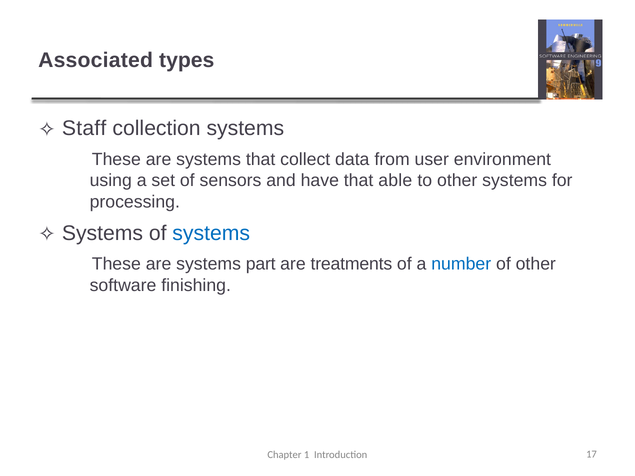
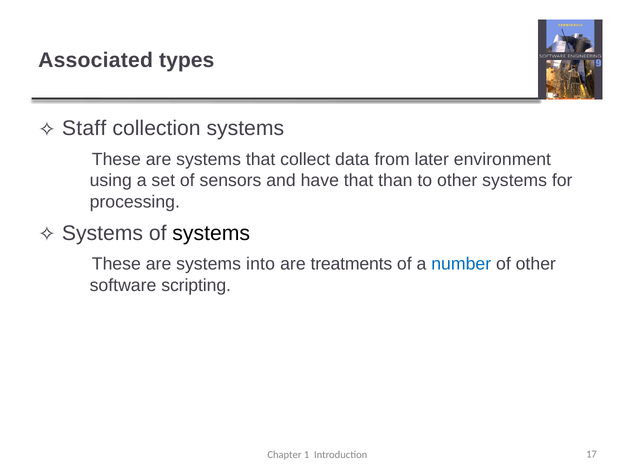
user: user -> later
able: able -> than
systems at (211, 233) colour: blue -> black
part: part -> into
finishing: finishing -> scripting
